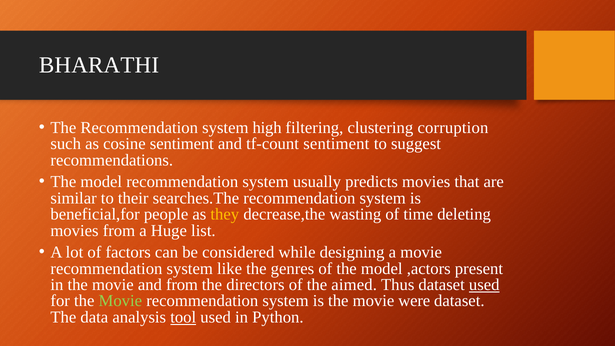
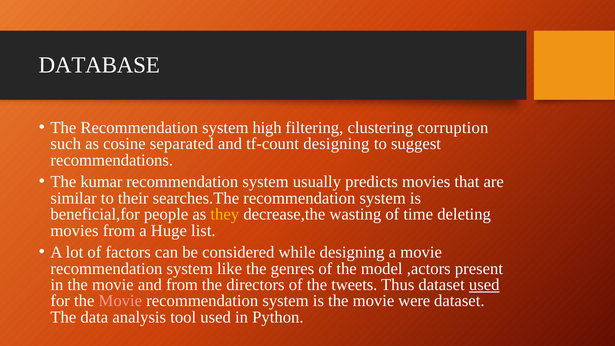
BHARATHI: BHARATHI -> DATABASE
cosine sentiment: sentiment -> separated
tf-count sentiment: sentiment -> designing
model at (101, 182): model -> kumar
aimed: aimed -> tweets
Movie at (120, 301) colour: light green -> pink
tool underline: present -> none
